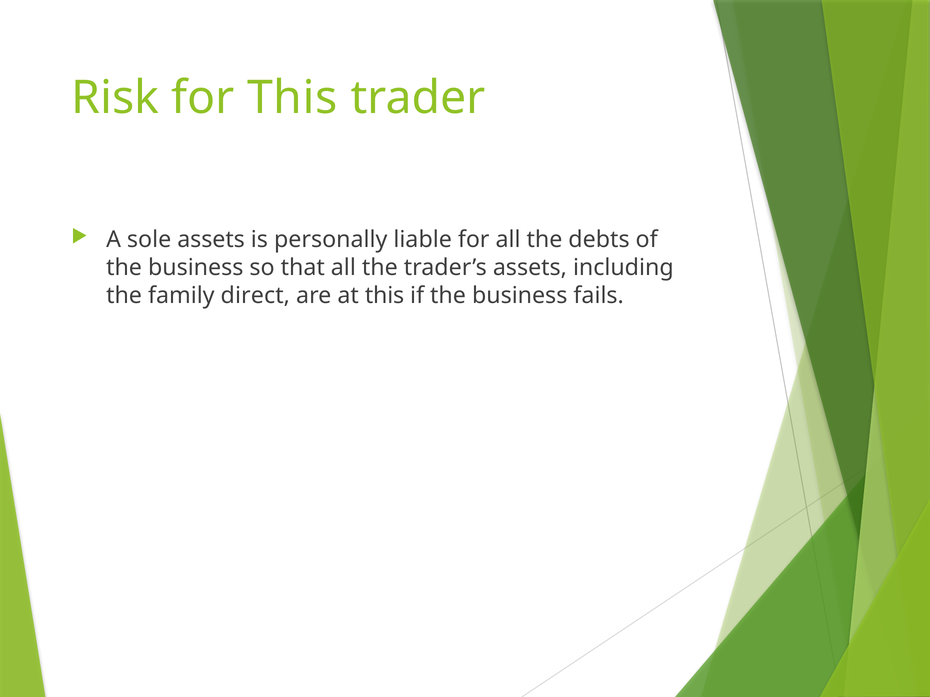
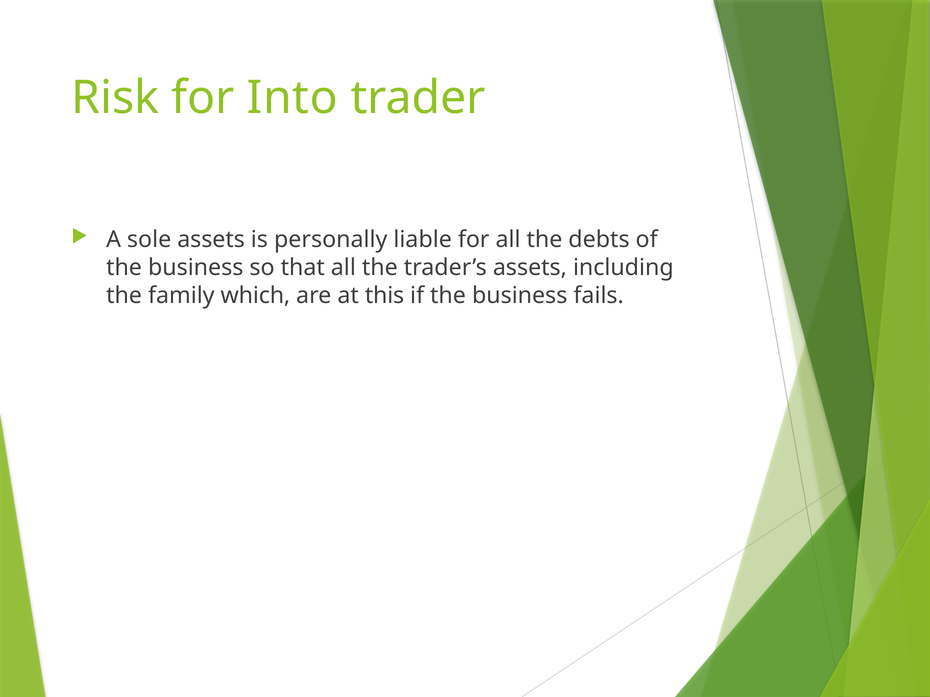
for This: This -> Into
direct: direct -> which
